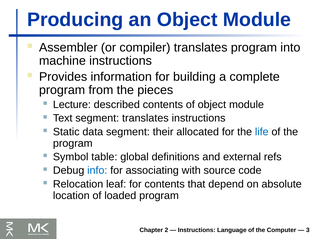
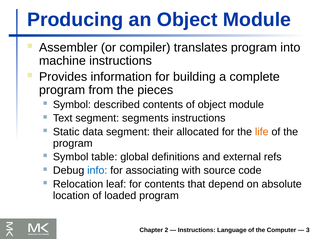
Lecture at (72, 105): Lecture -> Symbol
segment translates: translates -> segments
life colour: blue -> orange
